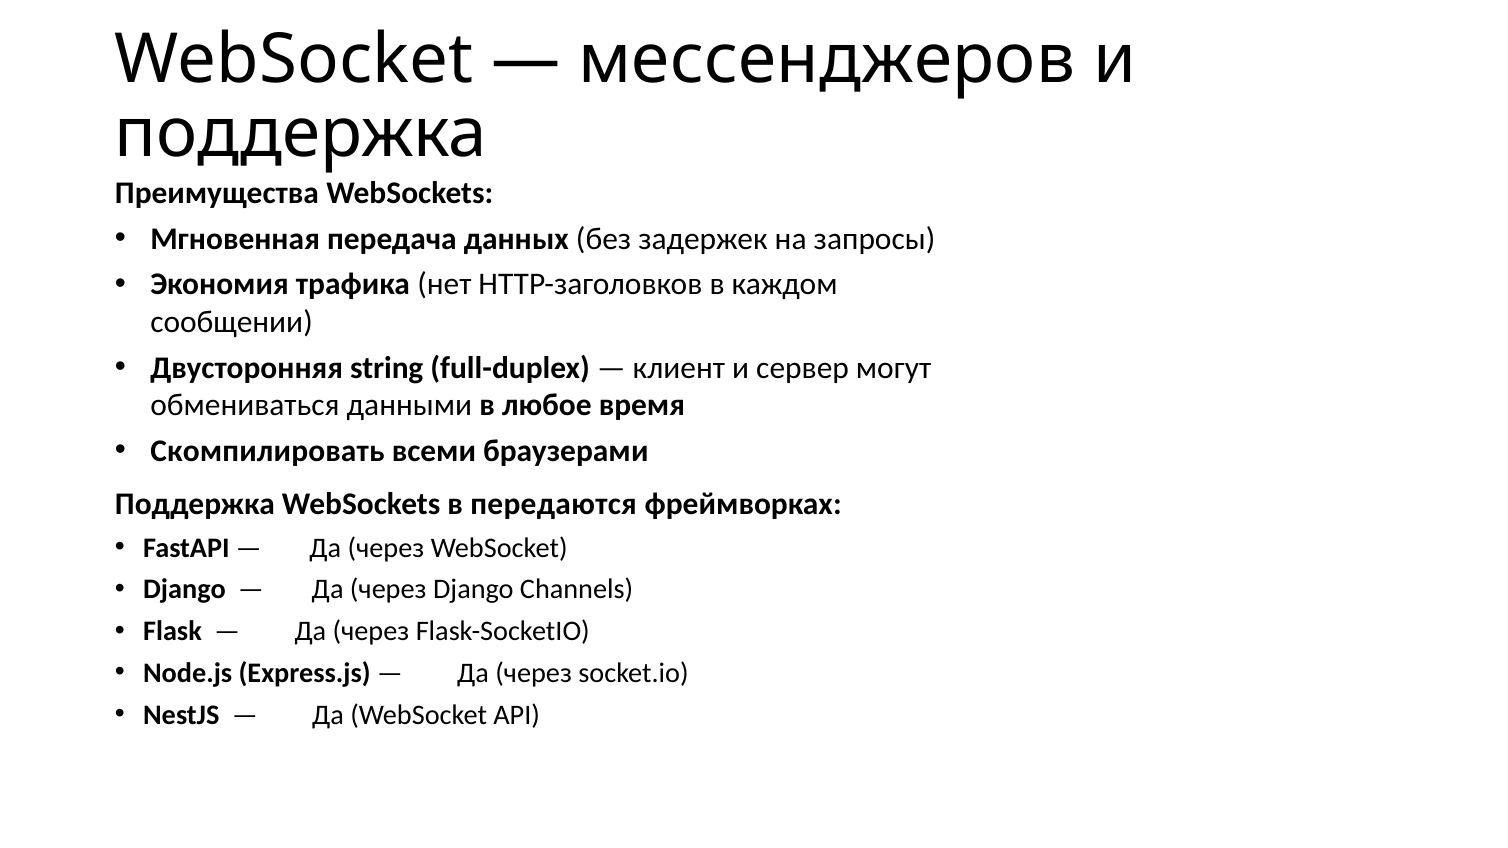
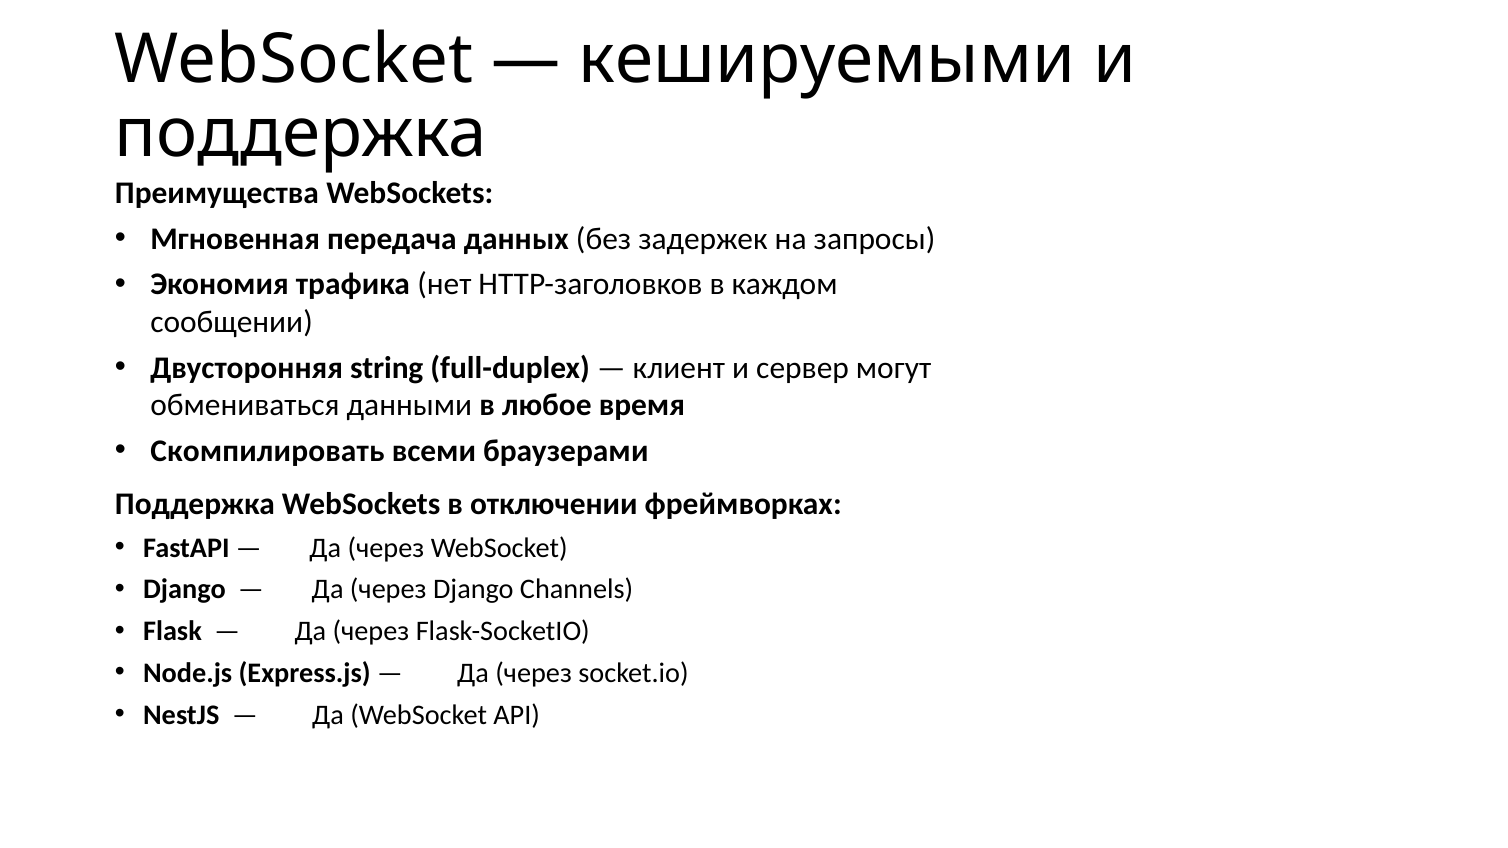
мессенджеров: мессенджеров -> кешируемыми
передаются: передаются -> отключении
